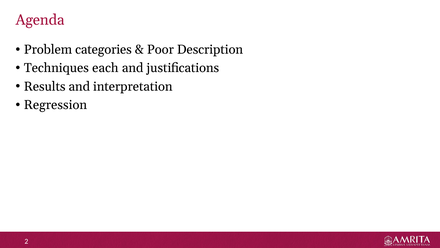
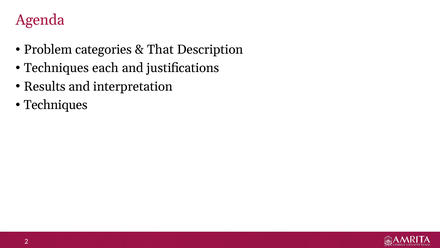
Poor: Poor -> That
Regression at (55, 105): Regression -> Techniques
